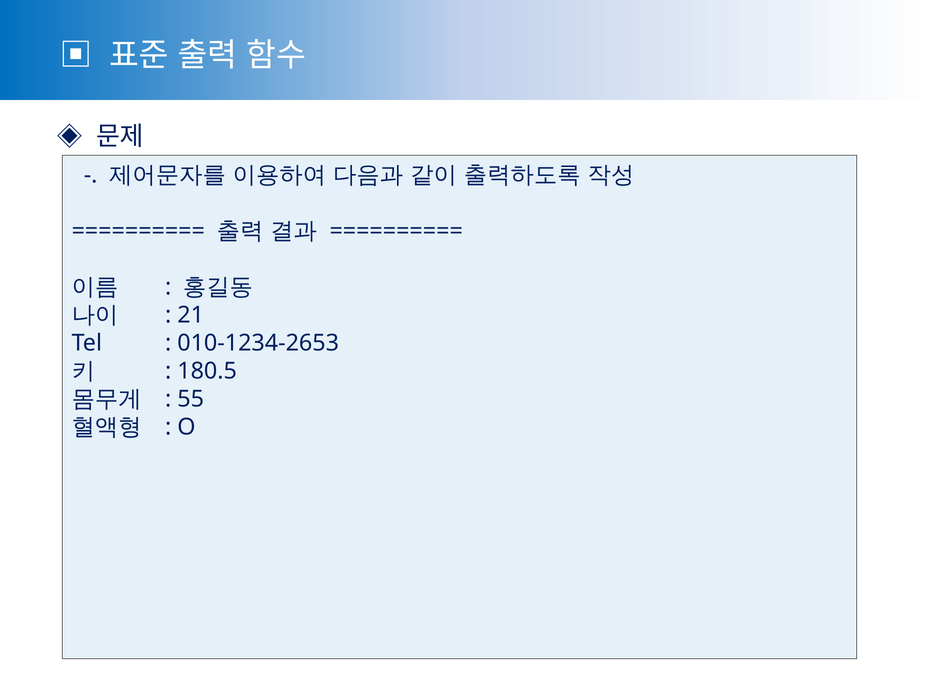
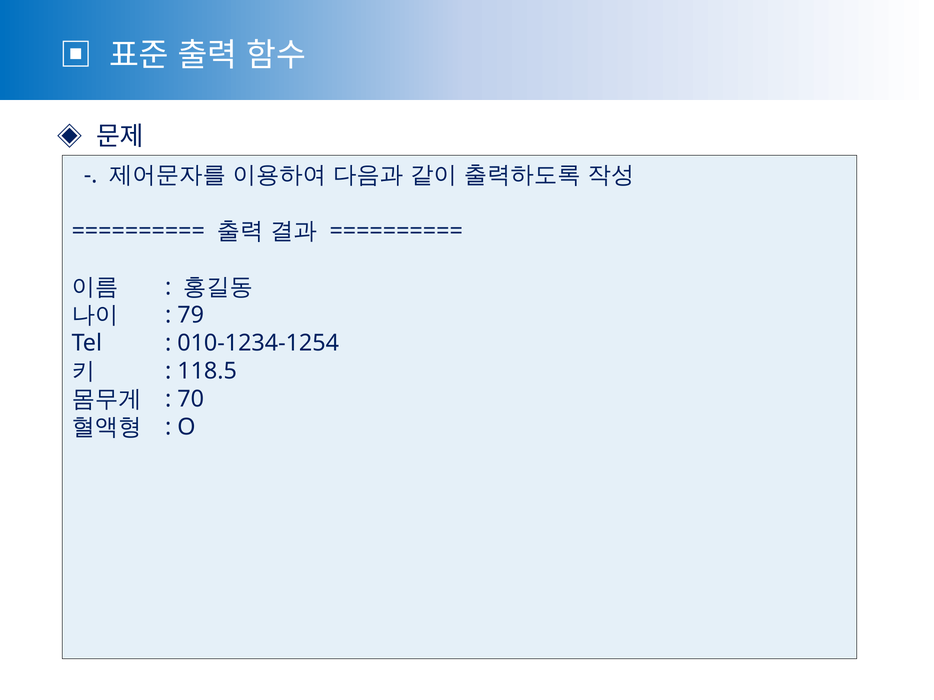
21: 21 -> 79
010-1234-2653: 010-1234-2653 -> 010-1234-1254
180.5: 180.5 -> 118.5
55: 55 -> 70
